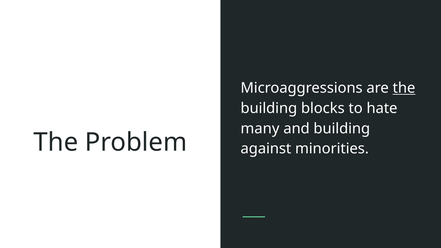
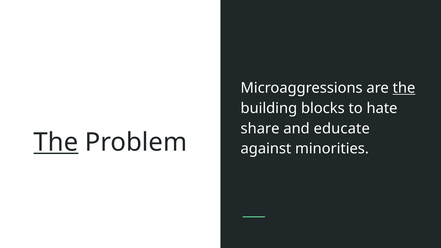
many: many -> share
and building: building -> educate
The at (56, 142) underline: none -> present
